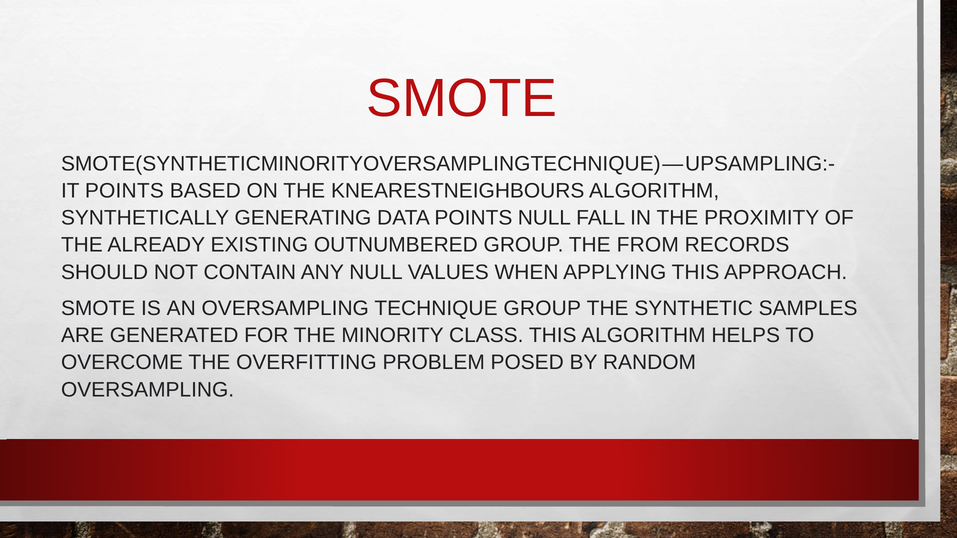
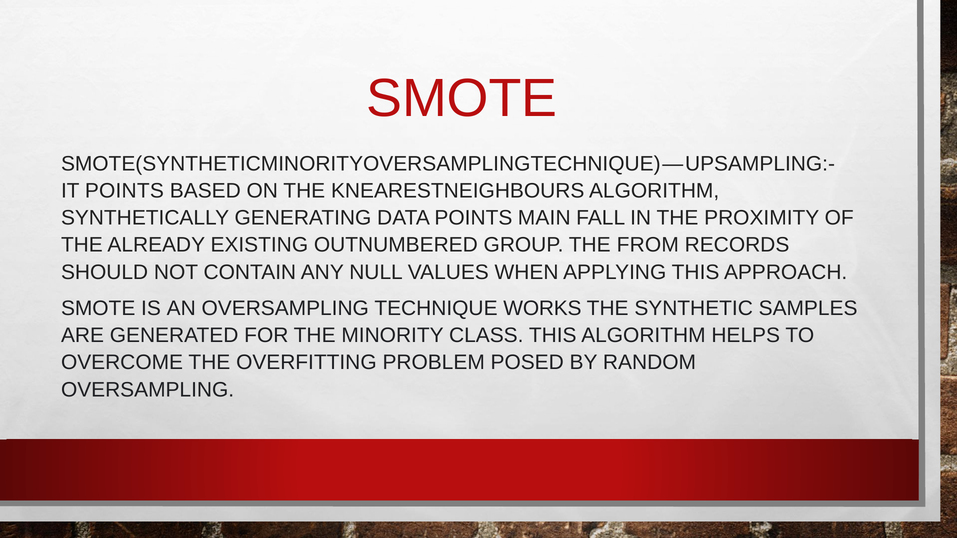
POINTS NULL: NULL -> MAIN
TECHNIQUE GROUP: GROUP -> WORKS
